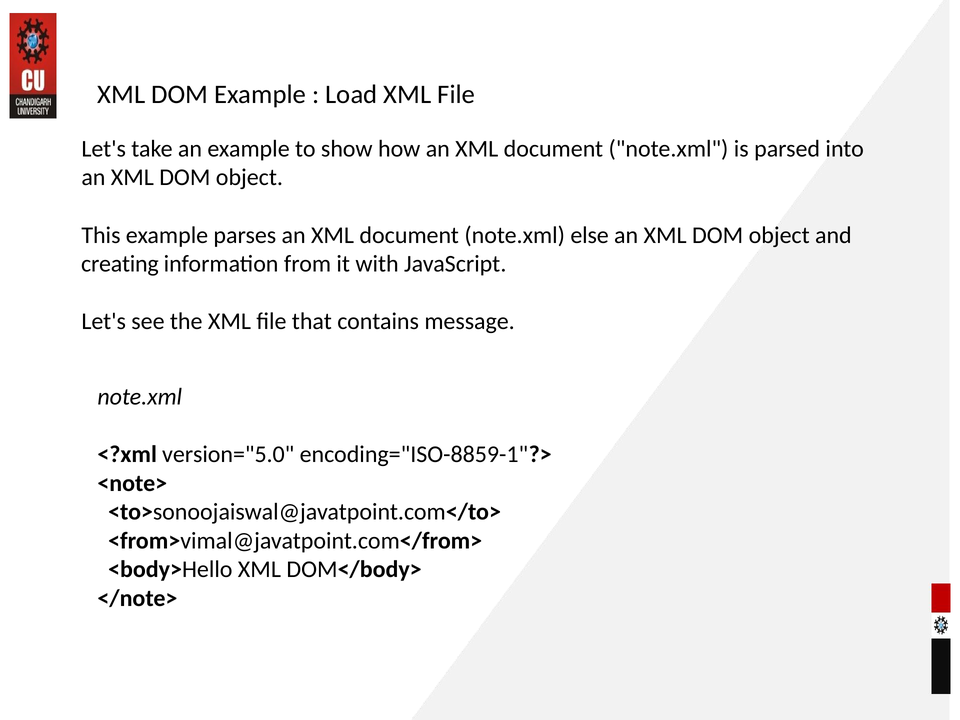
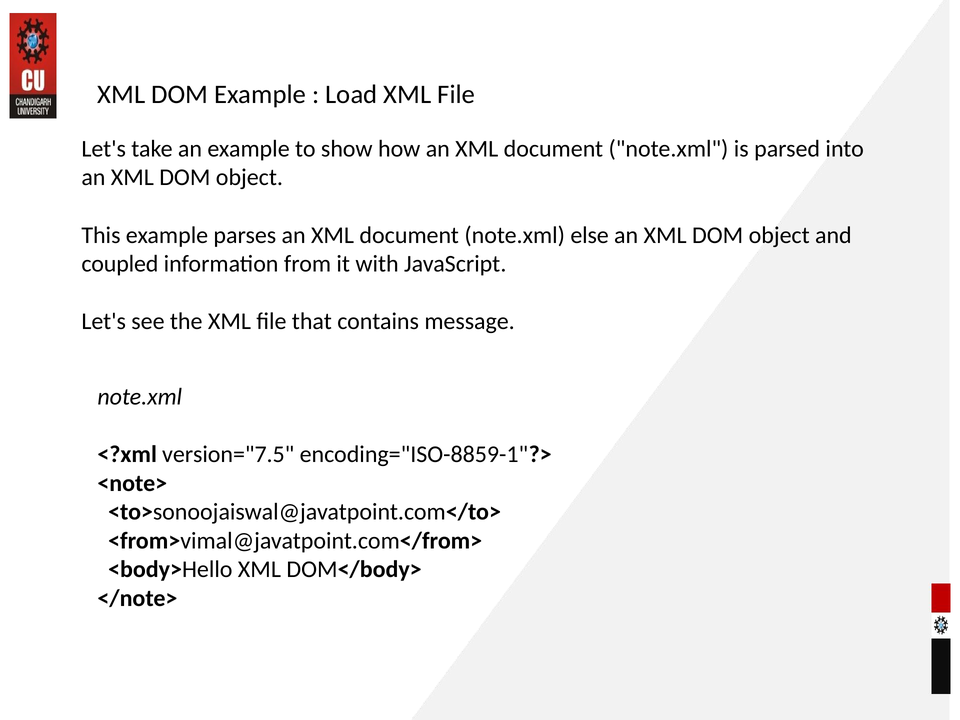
creating: creating -> coupled
version="5.0: version="5.0 -> version="7.5
